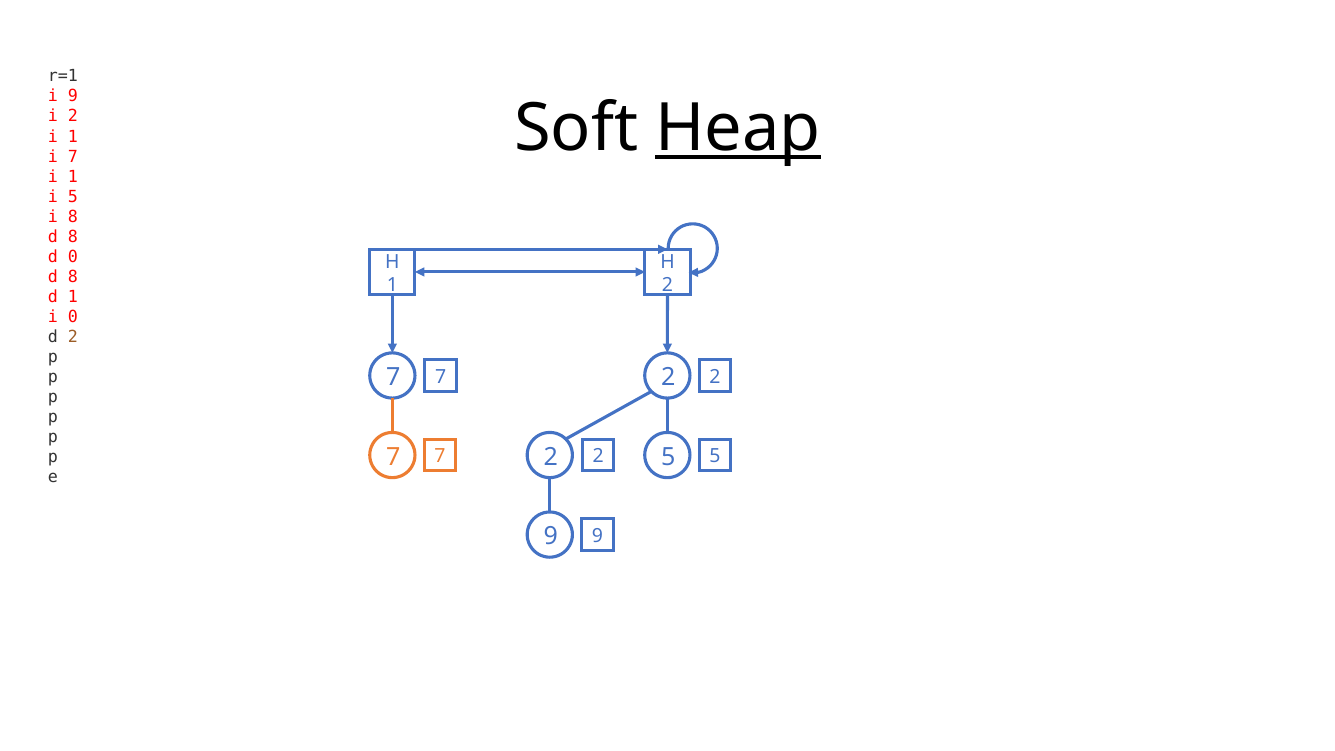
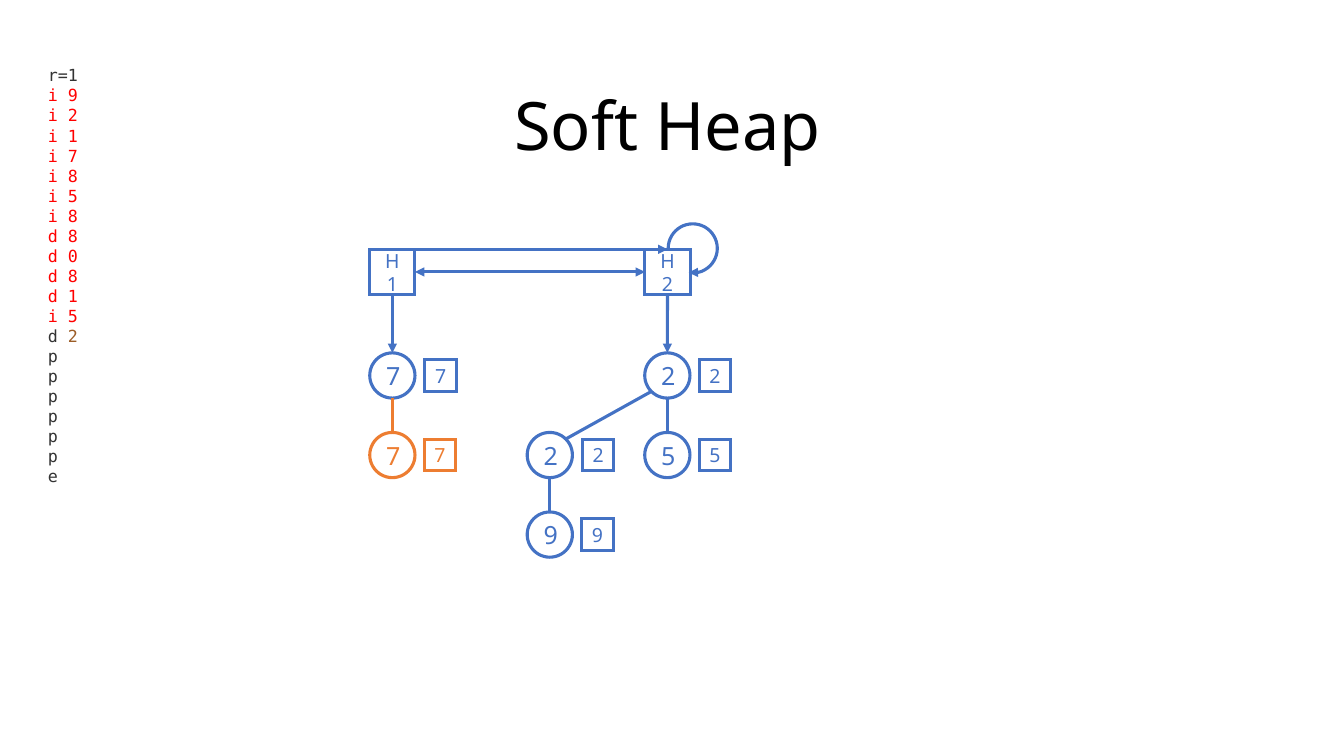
Heap underline: present -> none
1 at (73, 177): 1 -> 8
0 at (73, 317): 0 -> 5
